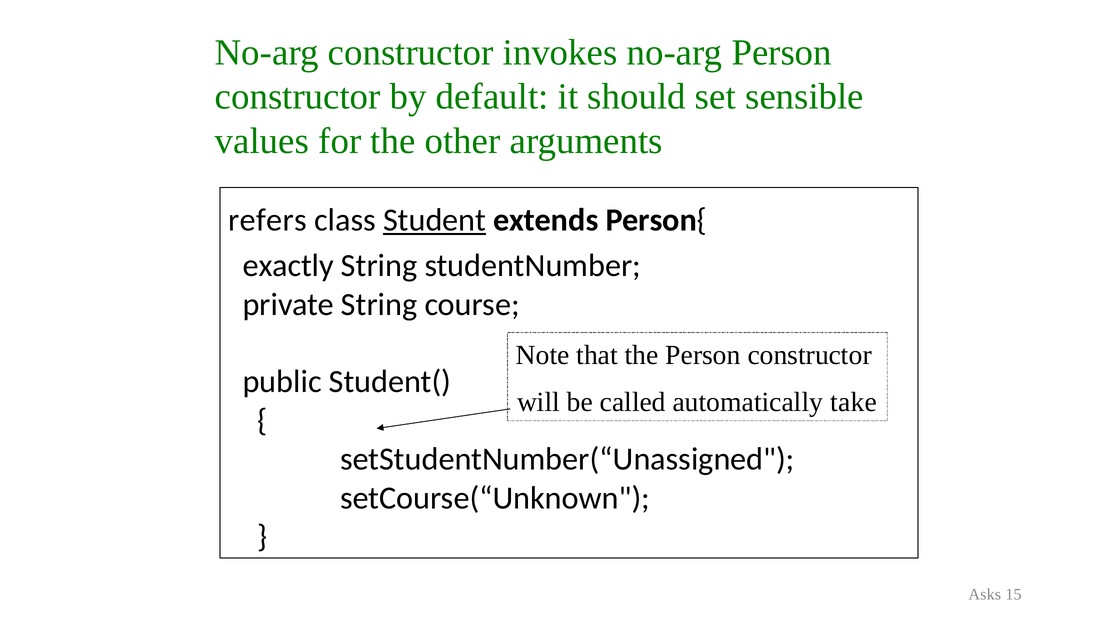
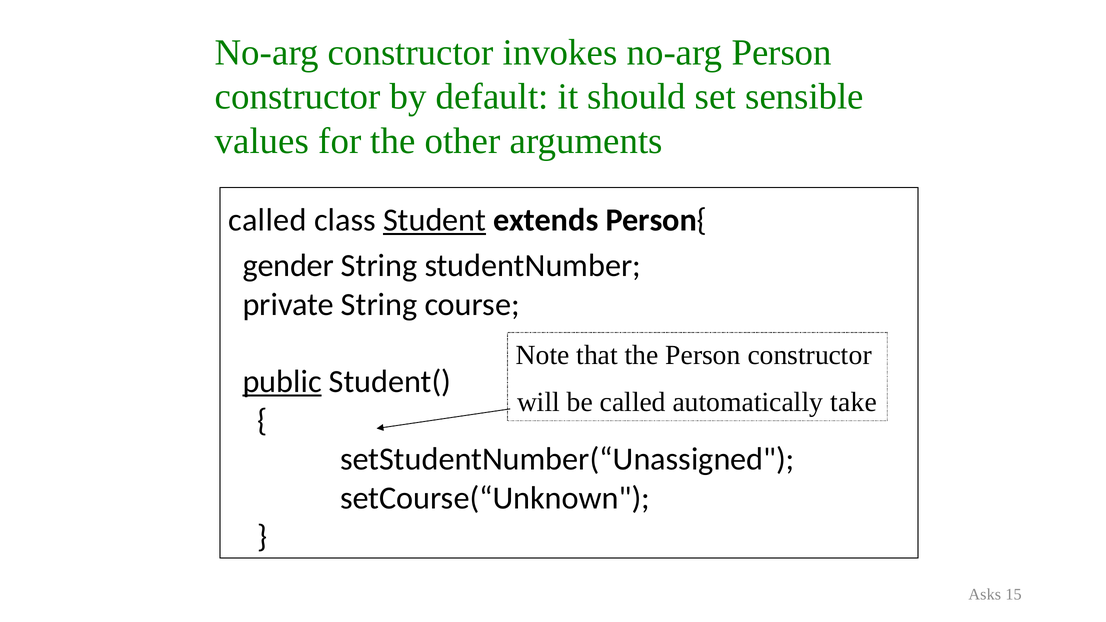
refers at (267, 220): refers -> called
exactly: exactly -> gender
public underline: none -> present
